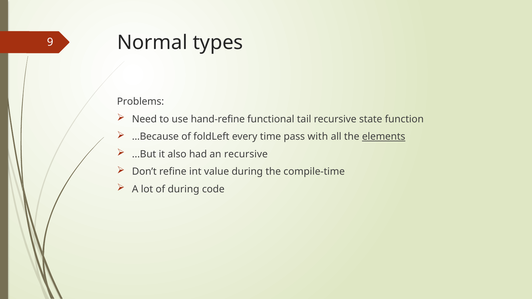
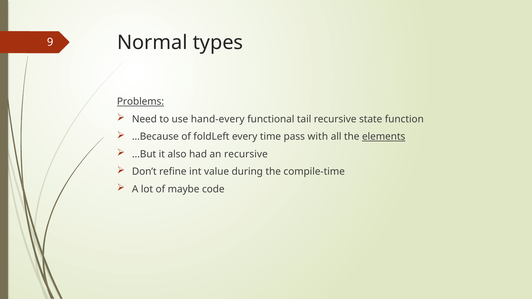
Problems underline: none -> present
hand-refine: hand-refine -> hand-every
of during: during -> maybe
